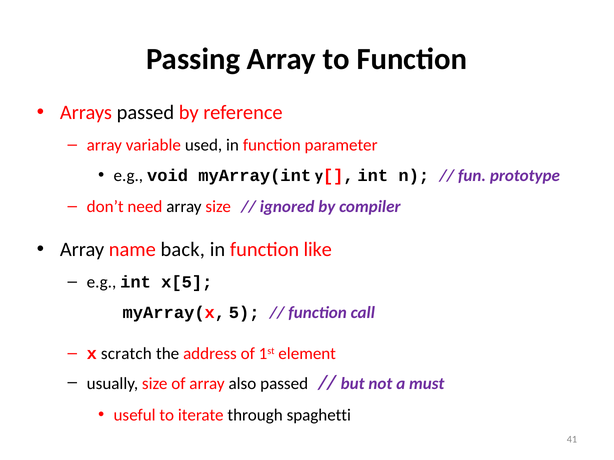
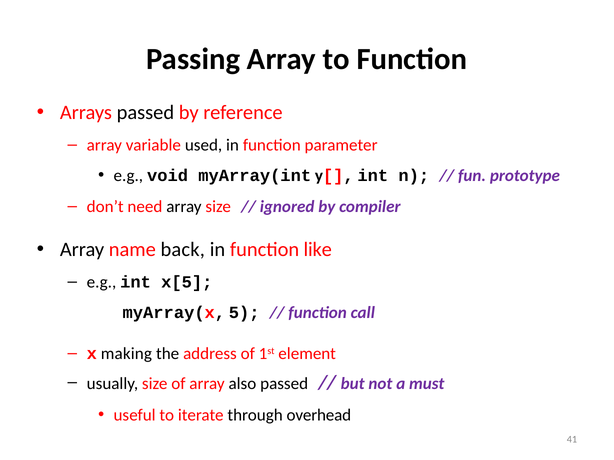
scratch: scratch -> making
spaghetti: spaghetti -> overhead
